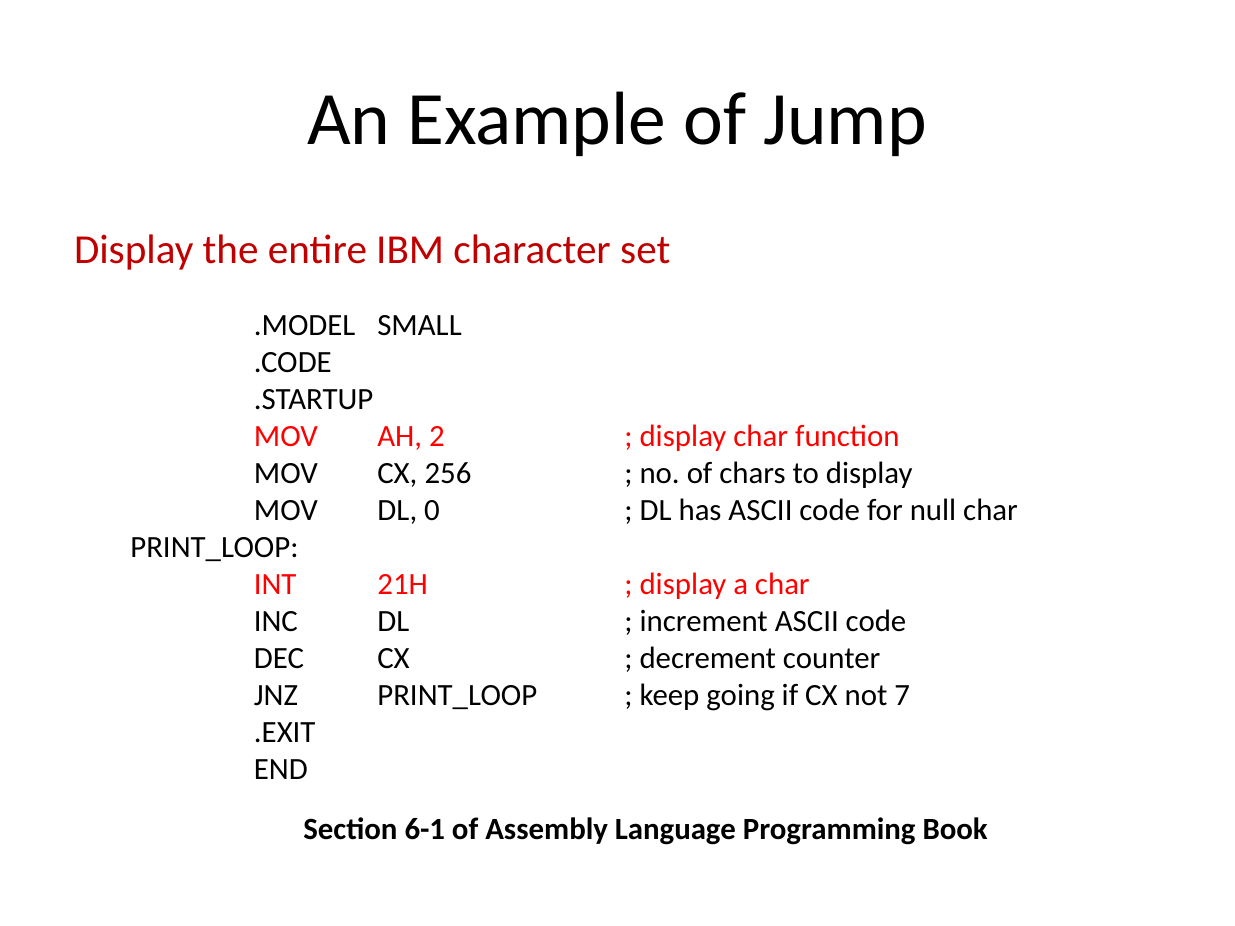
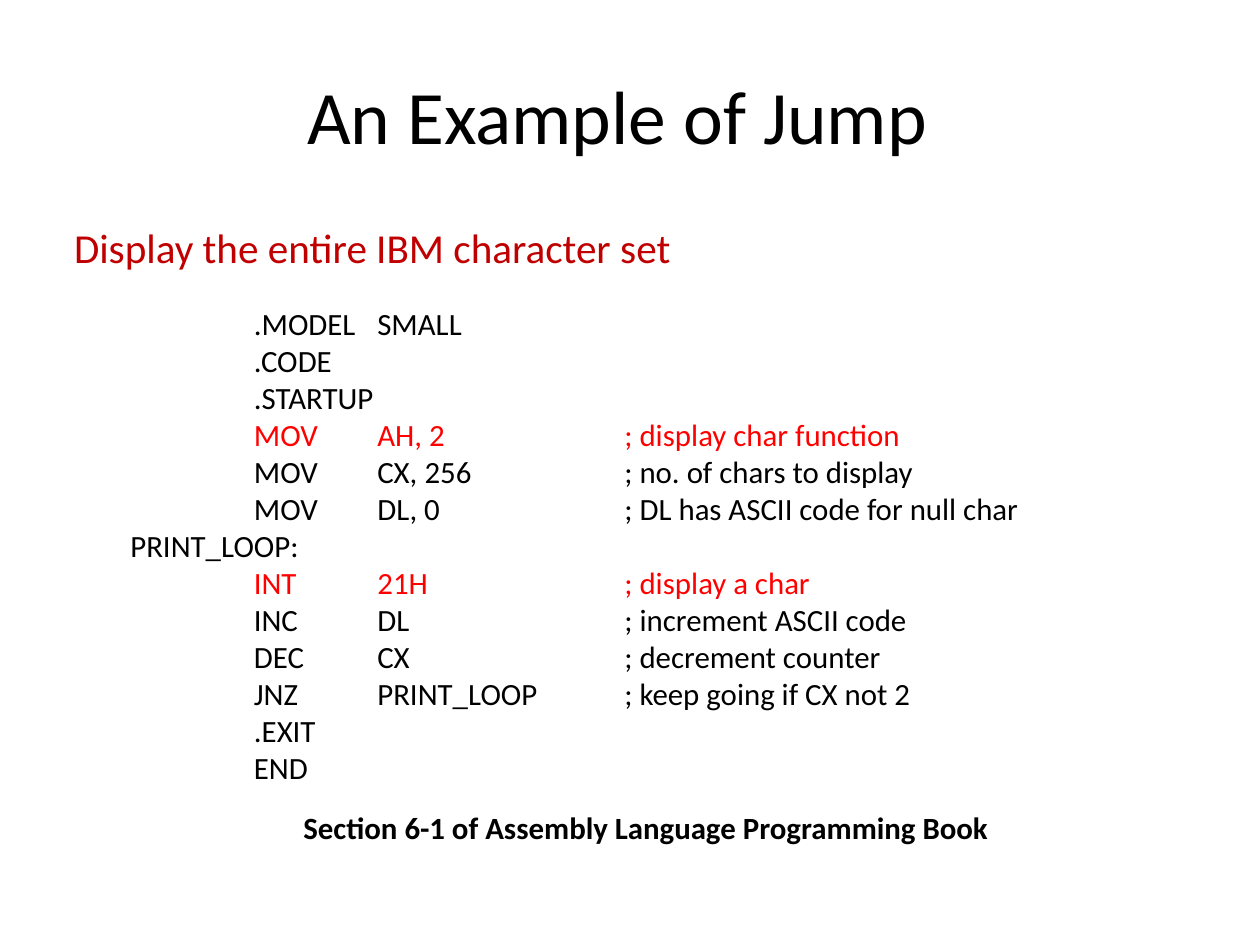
not 7: 7 -> 2
